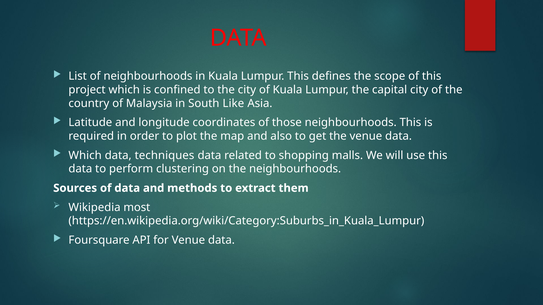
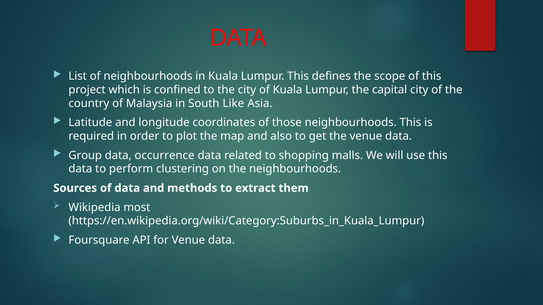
Which at (85, 156): Which -> Group
techniques: techniques -> occurrence
